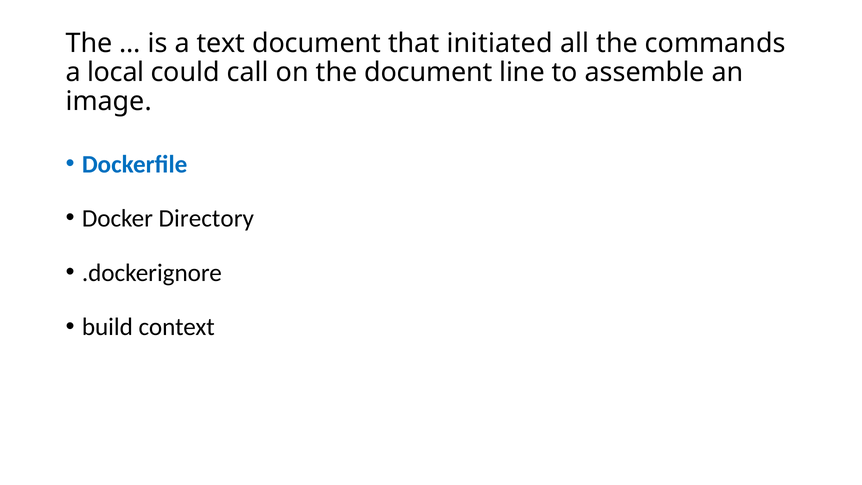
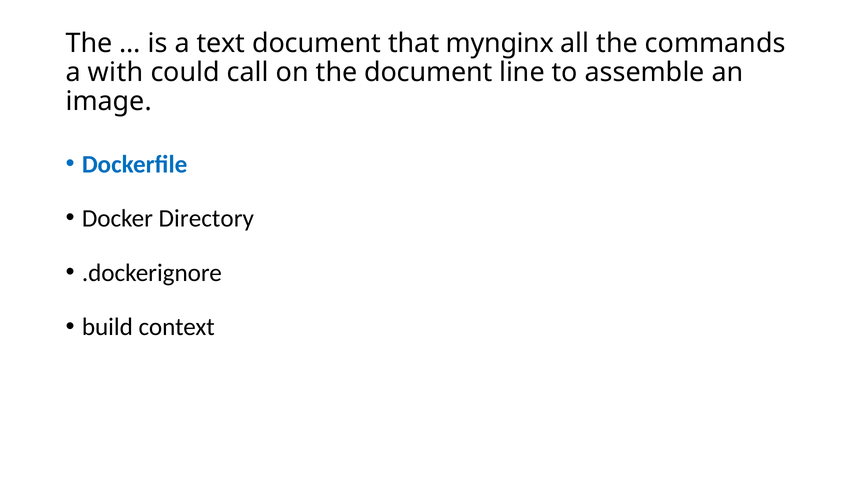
initiated: initiated -> mynginx
local: local -> with
